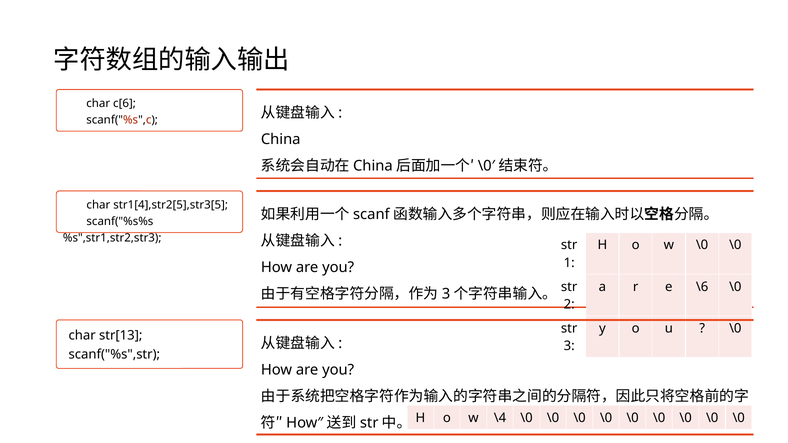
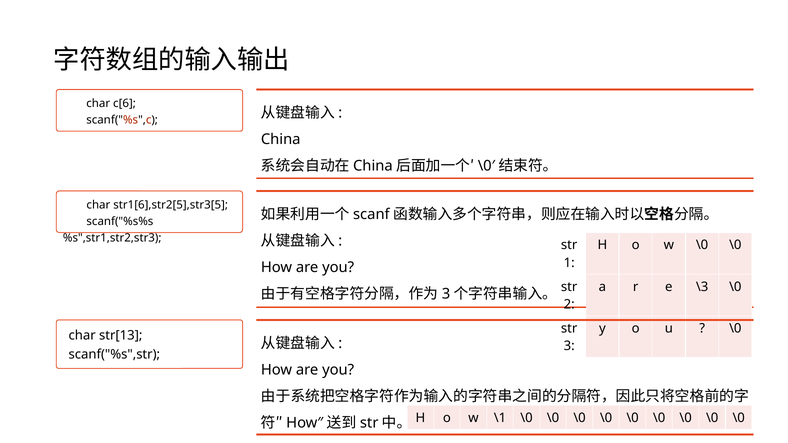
str1[4],str2[5],str3[5: str1[4],str2[5],str3[5 -> str1[6],str2[5],str3[5
\6: \6 -> \3
\4: \4 -> \1
